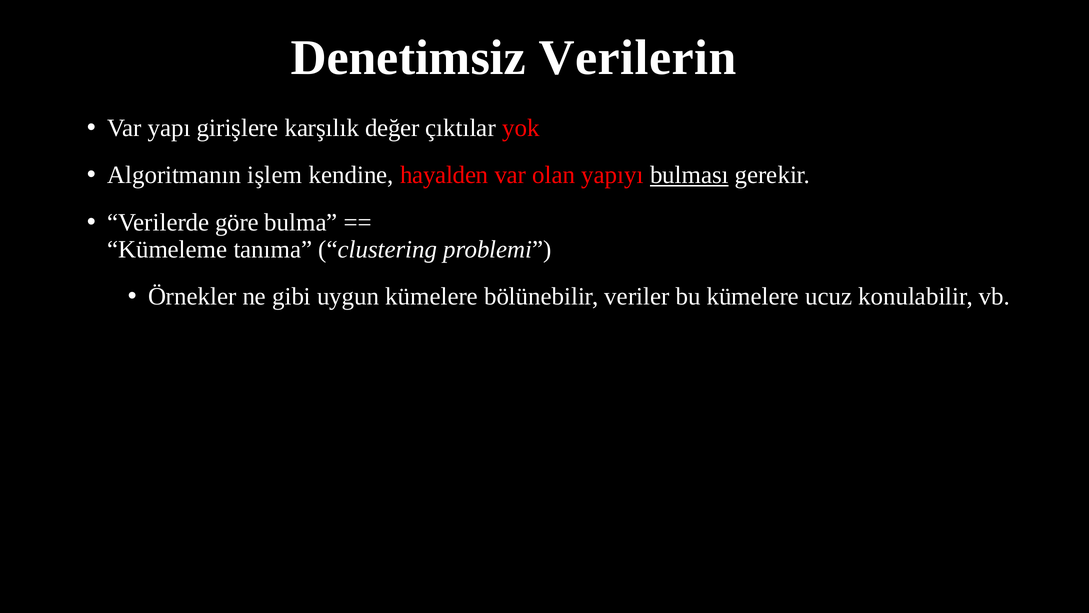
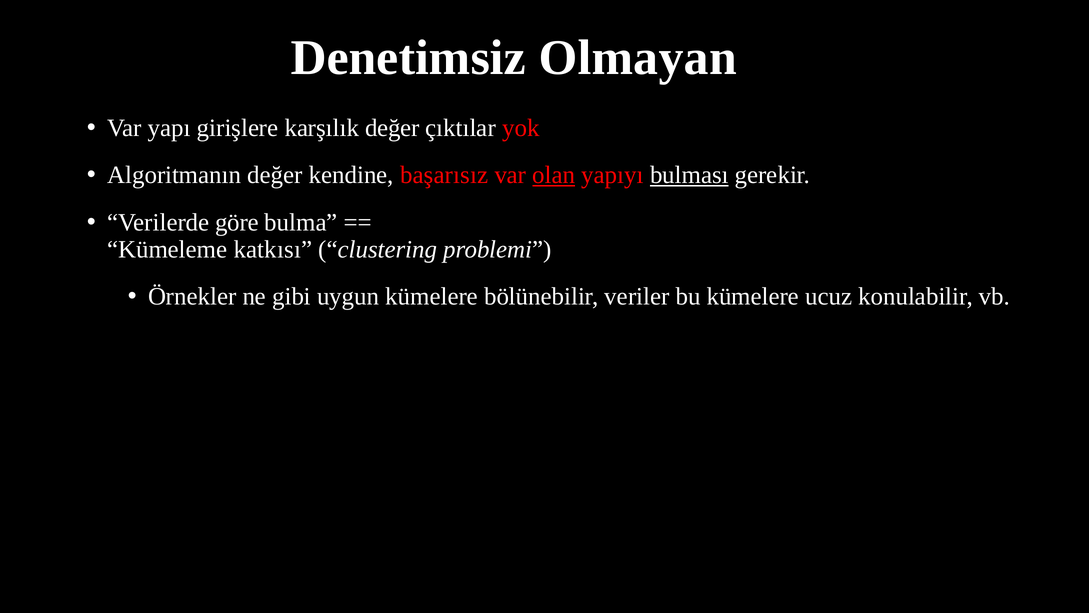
Verilerin: Verilerin -> Olmayan
Algoritmanın işlem: işlem -> değer
hayalden: hayalden -> başarısız
olan underline: none -> present
tanıma: tanıma -> katkısı
